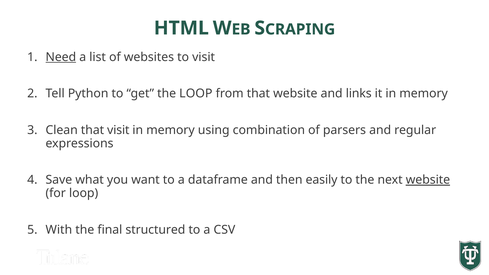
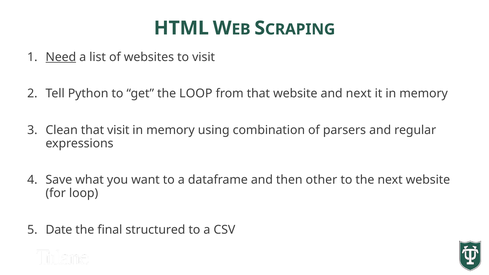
and links: links -> next
easily: easily -> other
website at (428, 180) underline: present -> none
With: With -> Date
